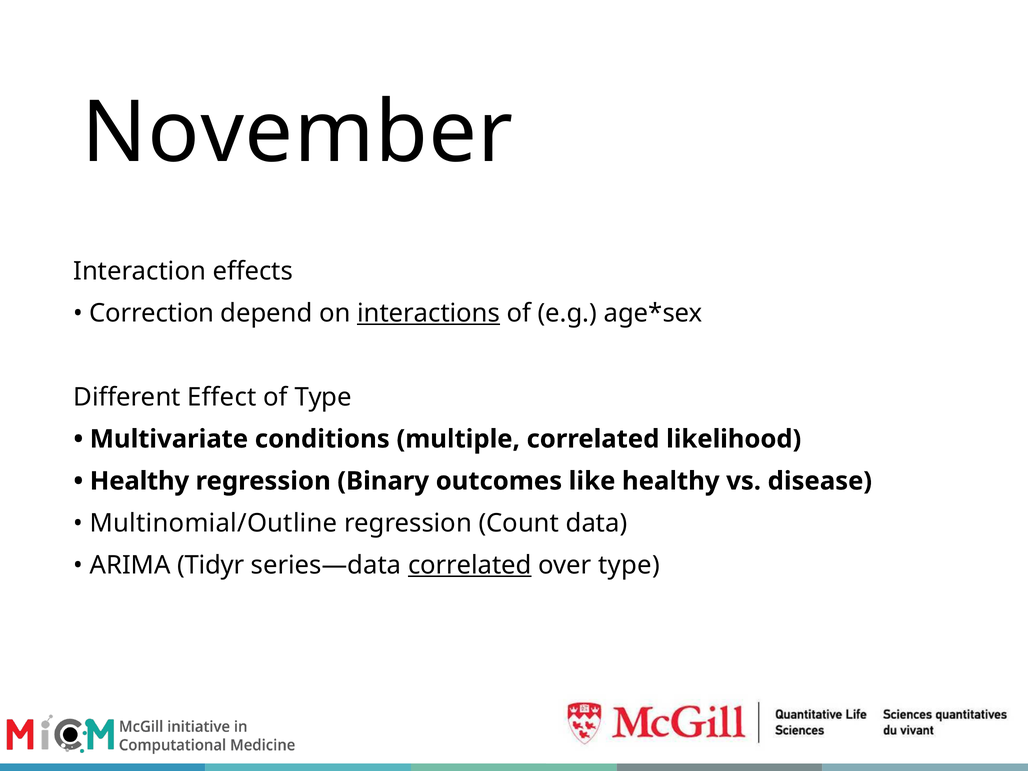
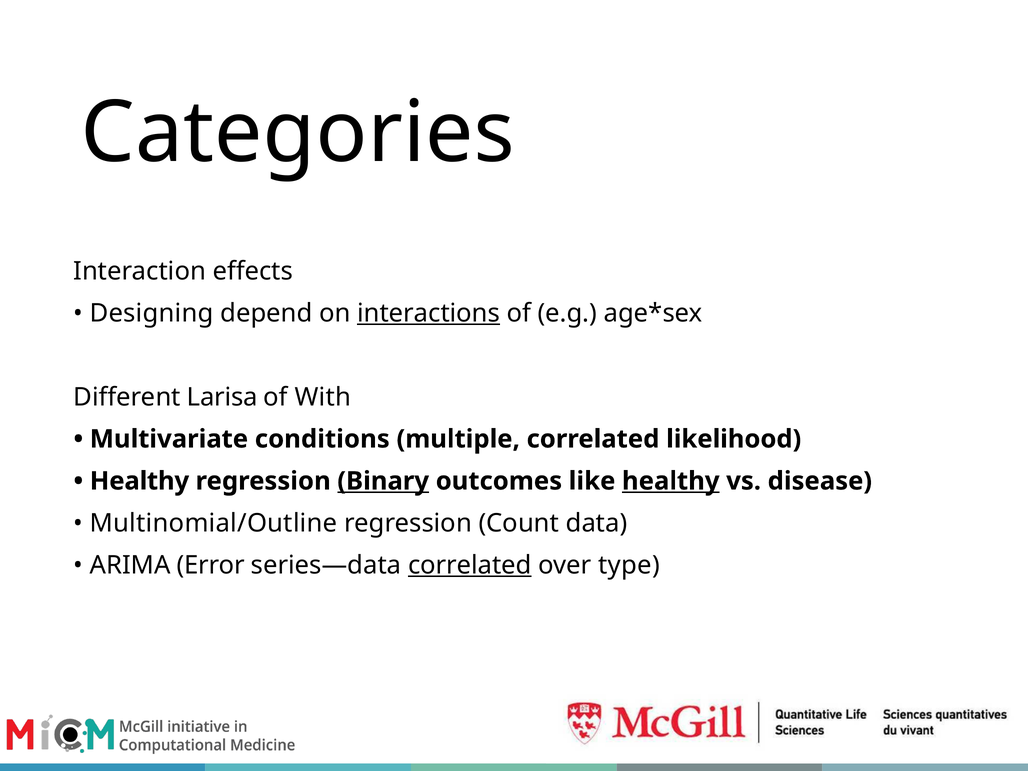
November: November -> Categories
Correction: Correction -> Designing
Effect: Effect -> Larisa
of Type: Type -> With
Binary underline: none -> present
healthy at (671, 481) underline: none -> present
Tidyr: Tidyr -> Error
